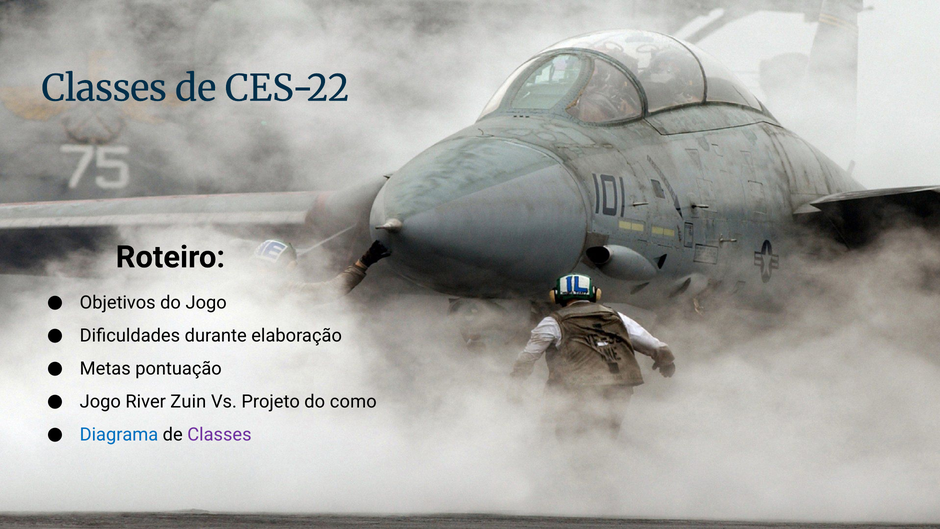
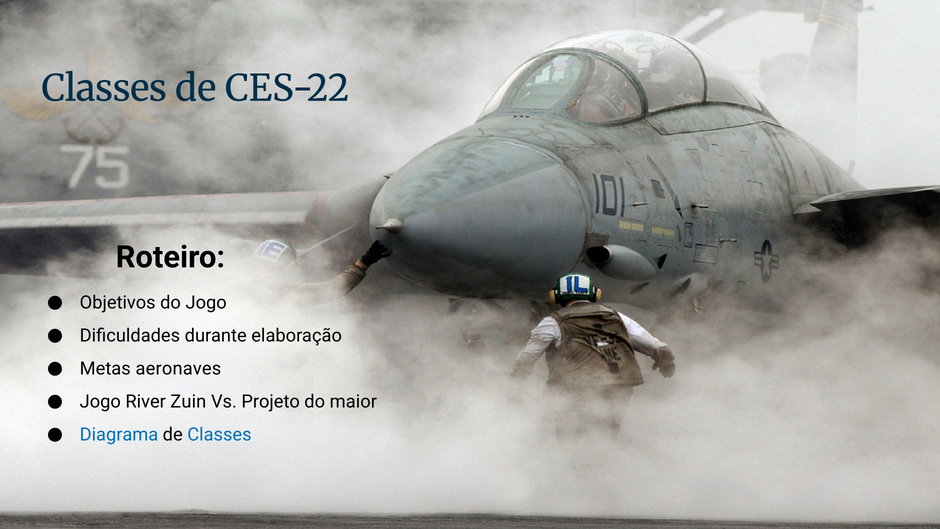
pontuação: pontuação -> aeronaves
como: como -> maior
Classes at (219, 435) colour: purple -> blue
